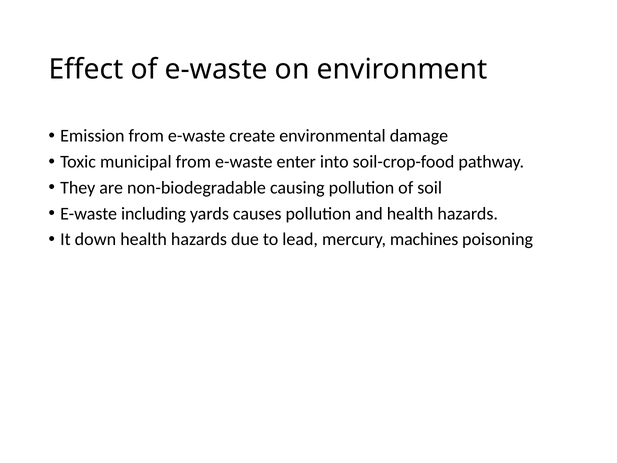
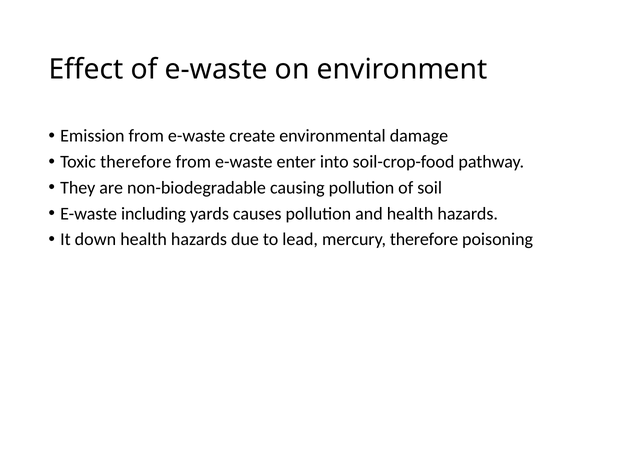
Toxic municipal: municipal -> therefore
mercury machines: machines -> therefore
